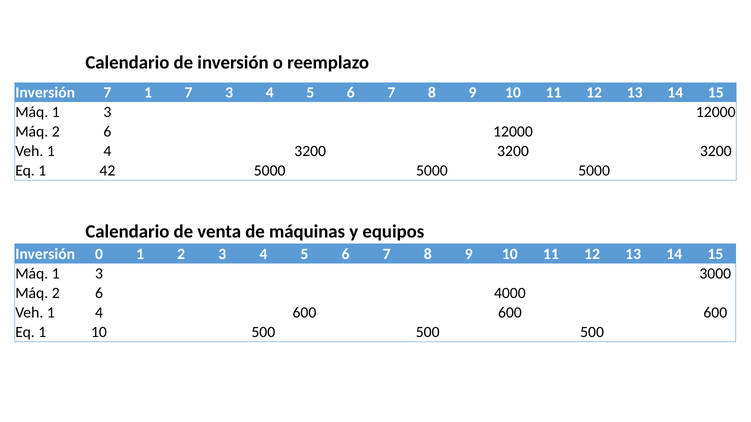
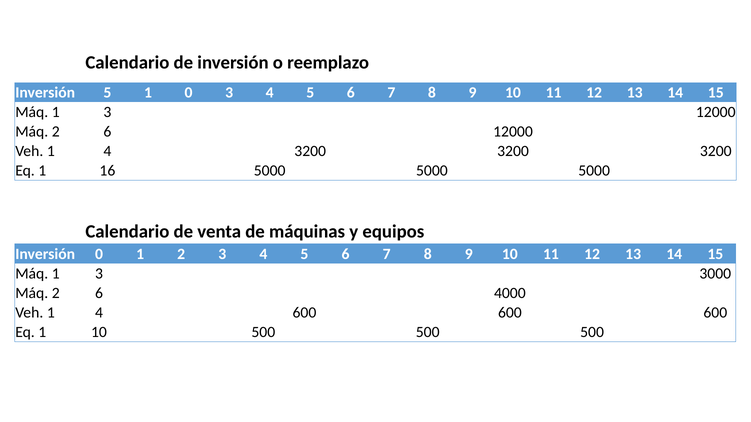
Inversión 7: 7 -> 5
1 7: 7 -> 0
42: 42 -> 16
